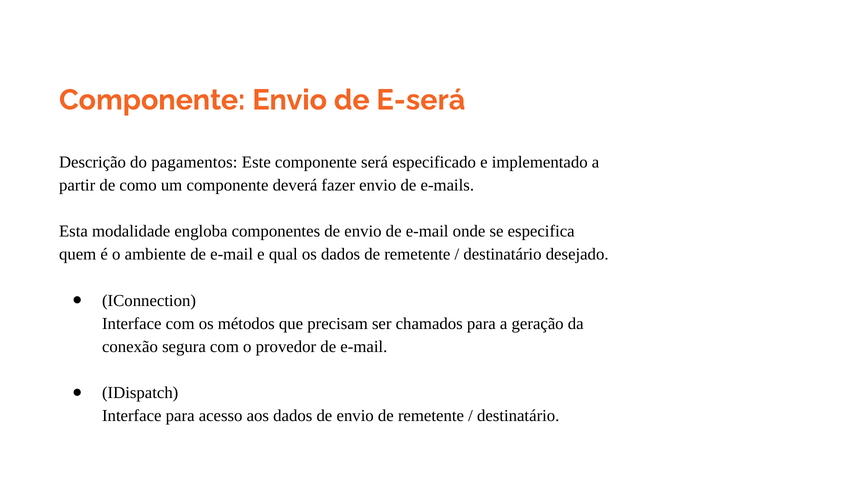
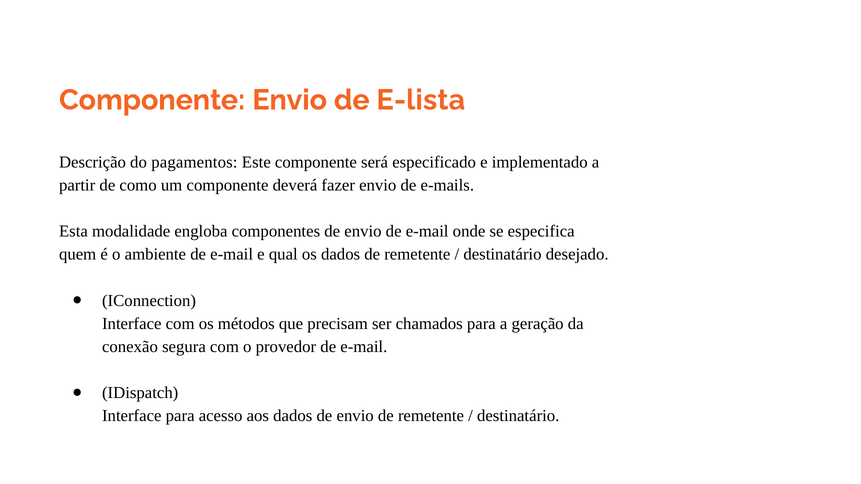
E-será: E-será -> E-lista
